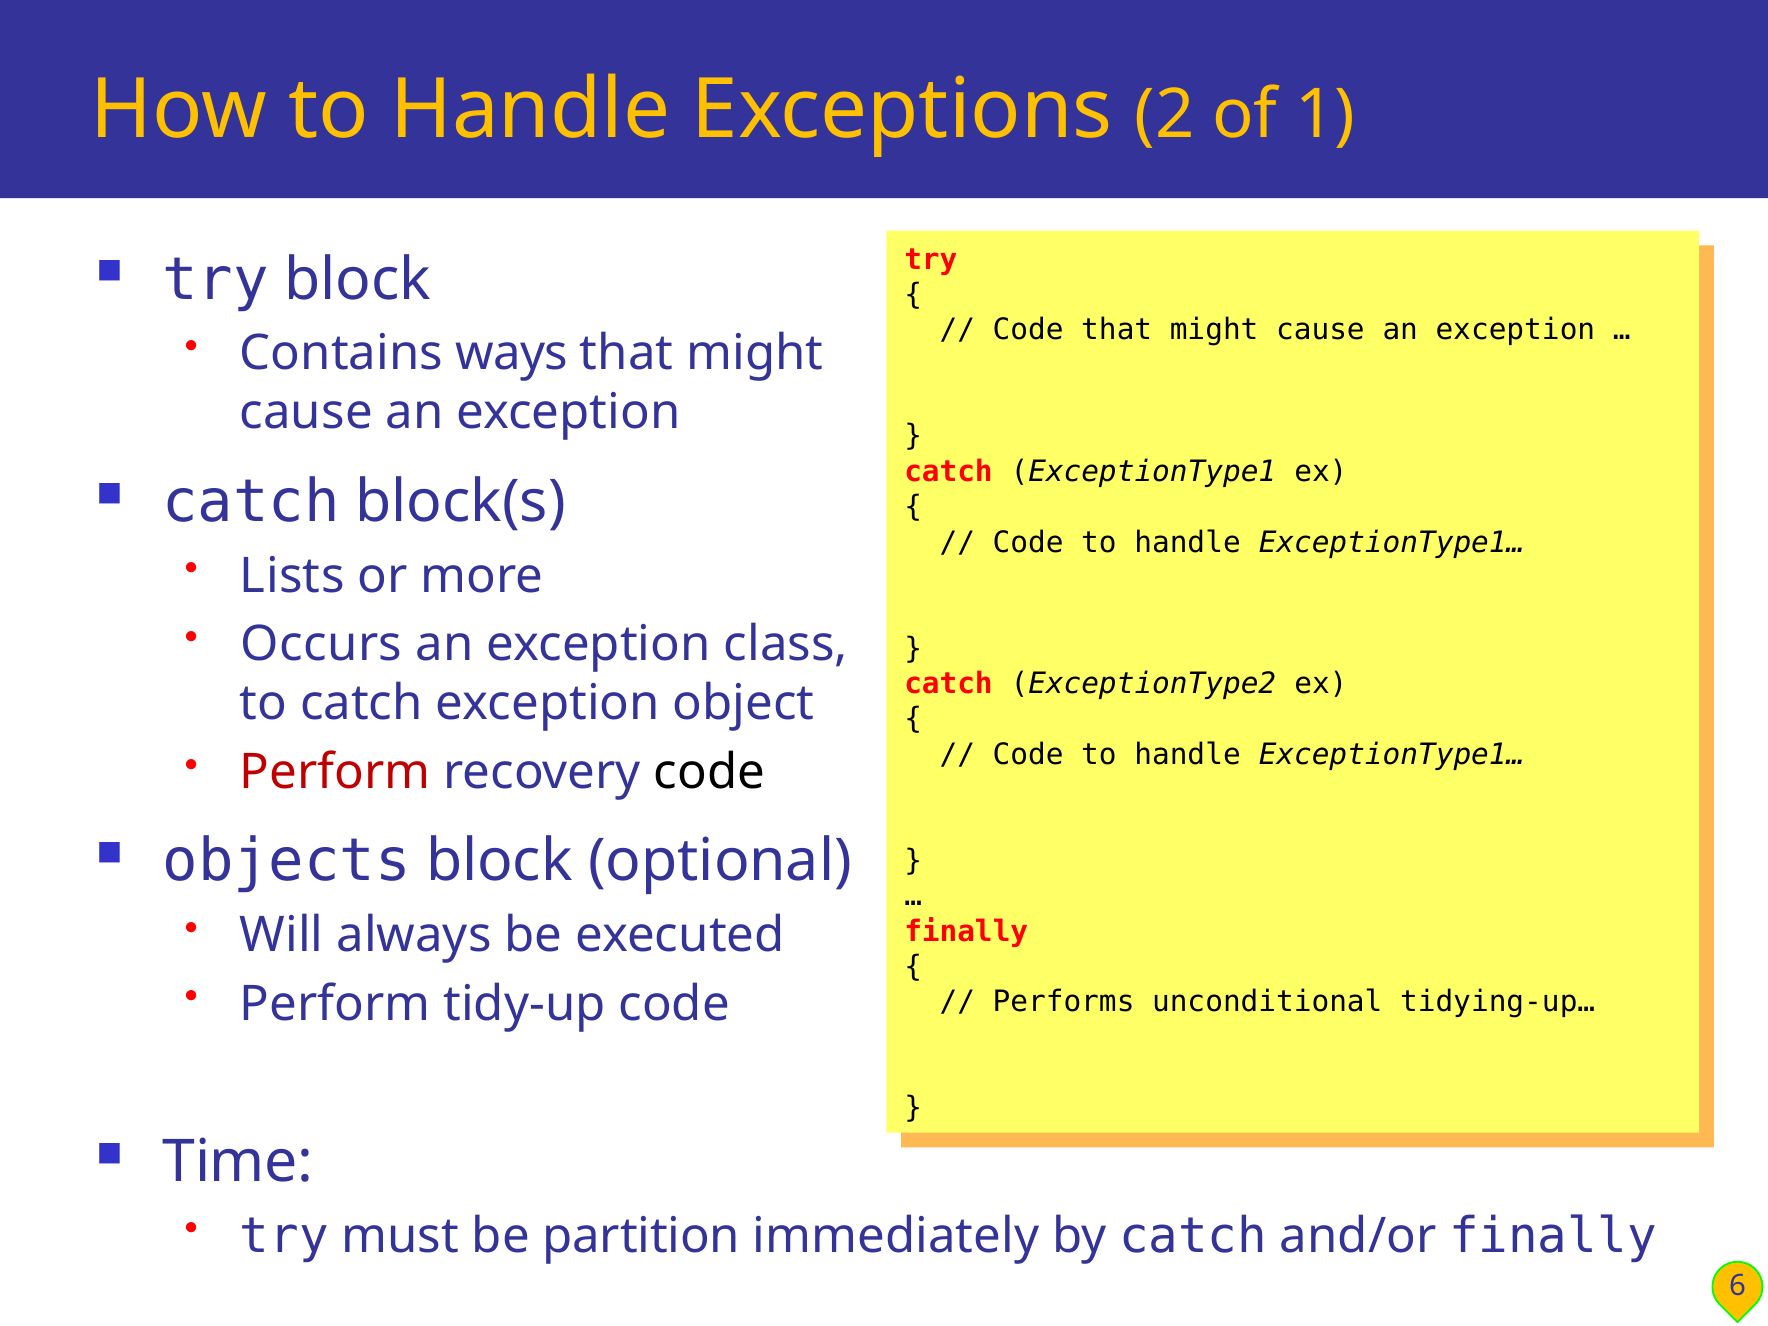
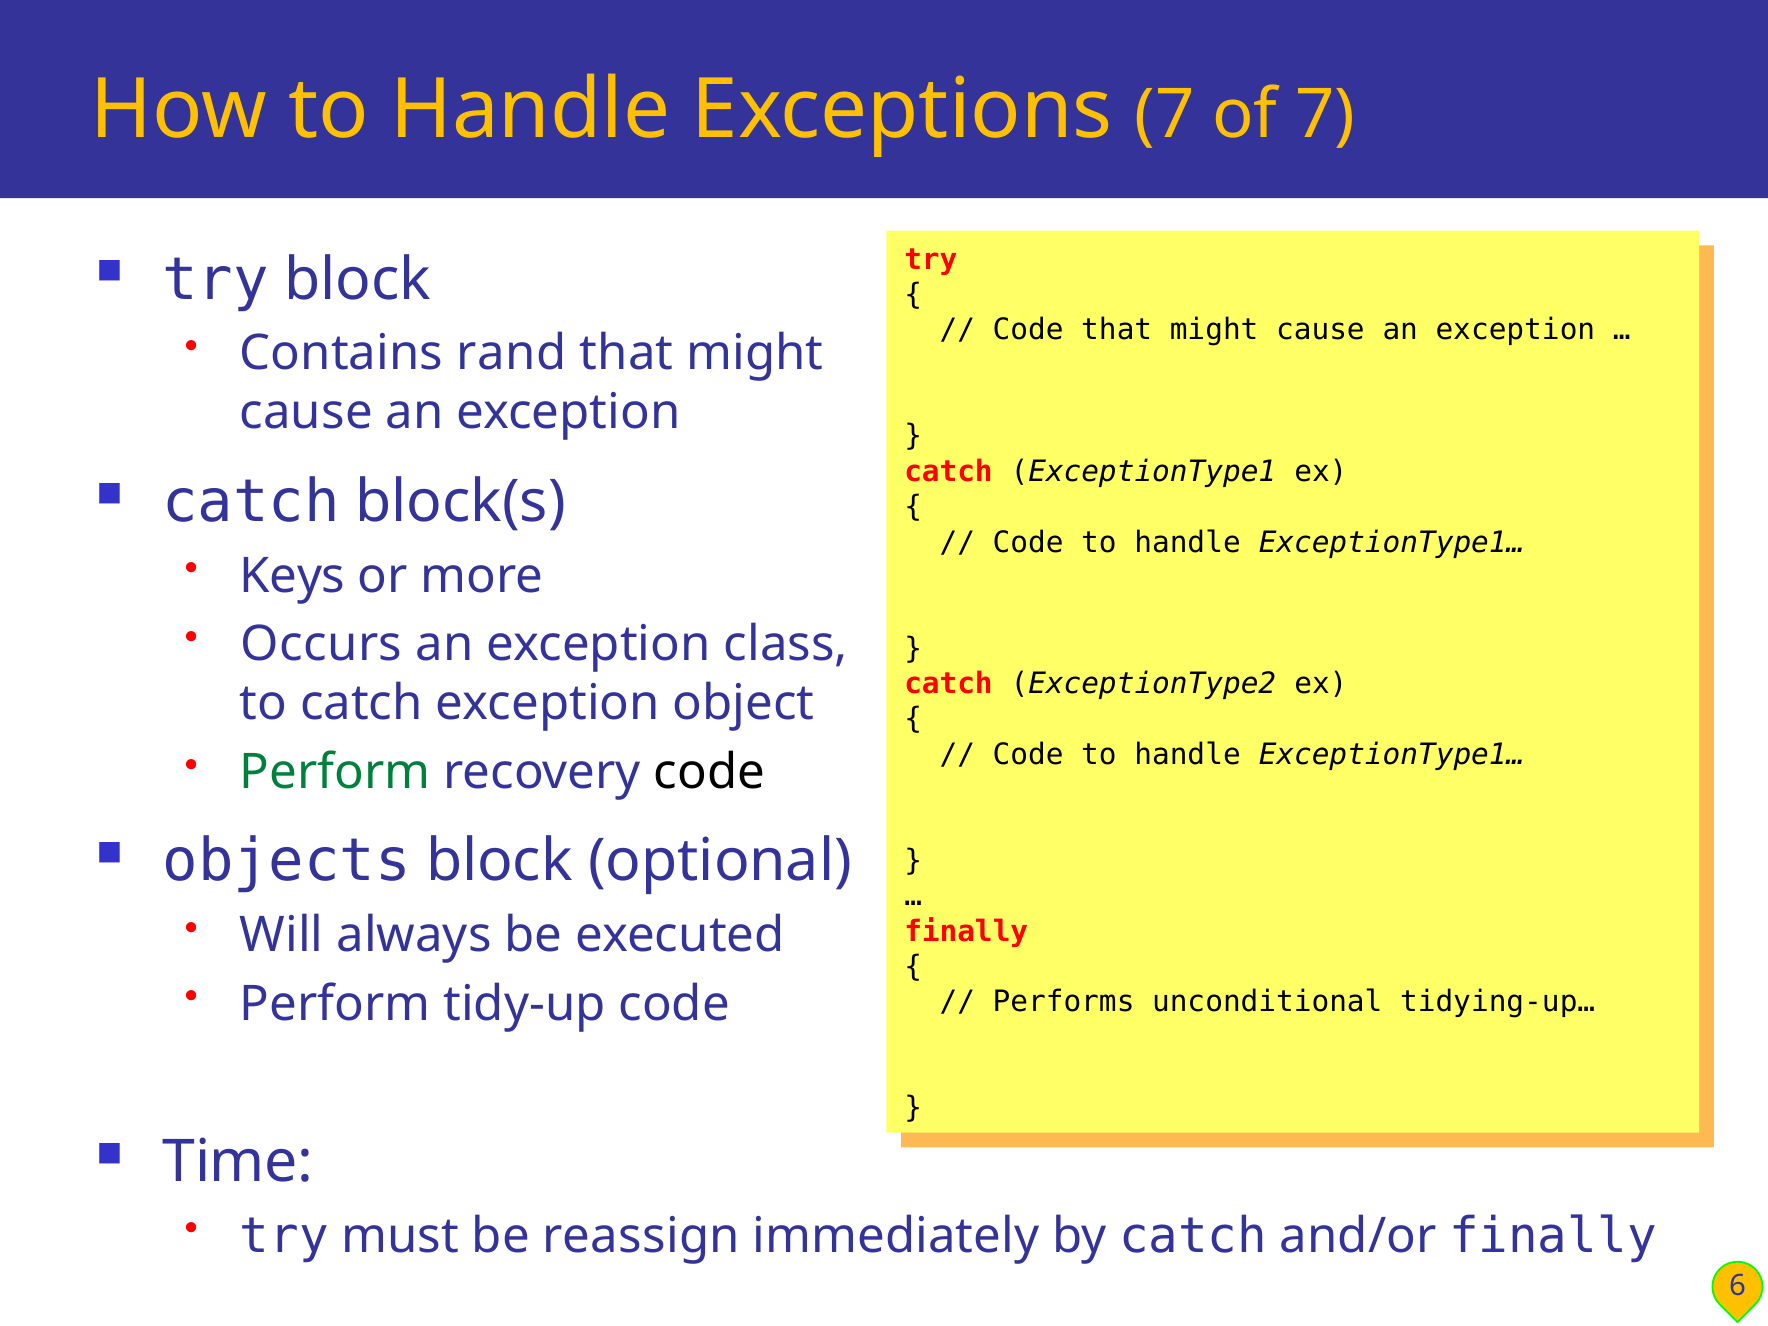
Exceptions 2: 2 -> 7
of 1: 1 -> 7
ways: ways -> rand
Lists: Lists -> Keys
Perform at (335, 772) colour: red -> green
partition: partition -> reassign
